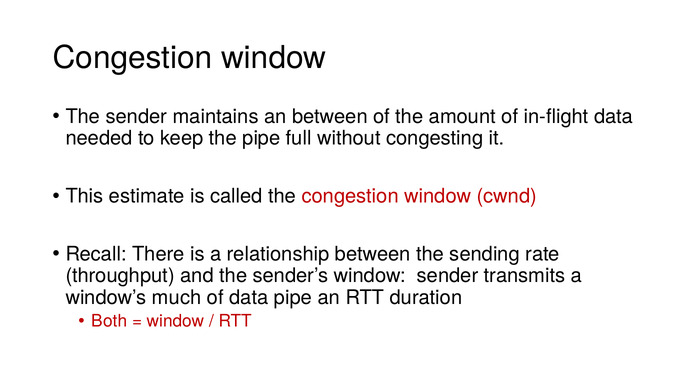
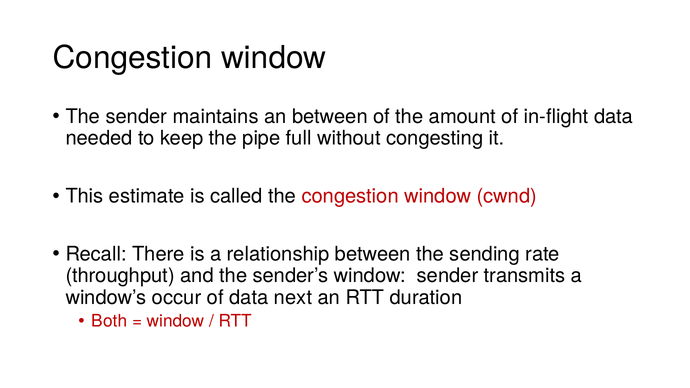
much: much -> occur
data pipe: pipe -> next
